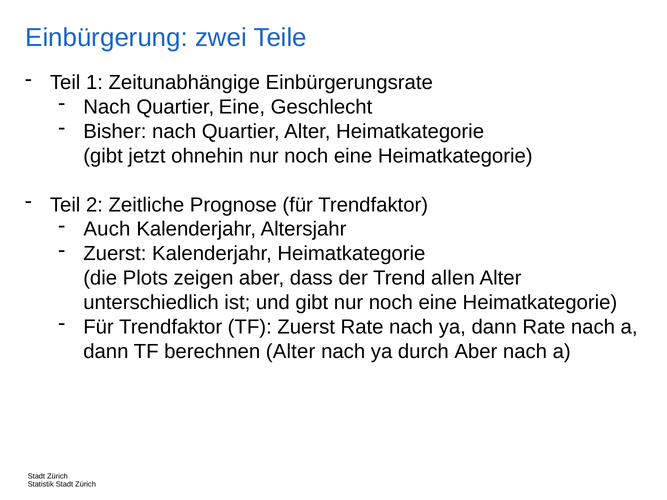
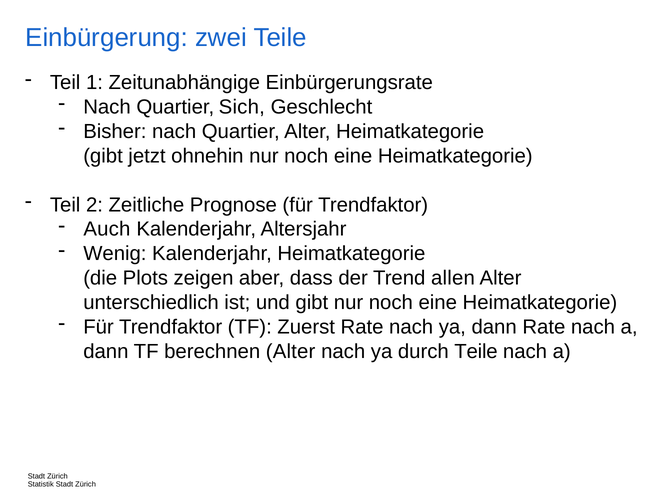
Quartier Eine: Eine -> Sich
Zuerst at (115, 254): Zuerst -> Wenig
durch Aber: Aber -> Teile
